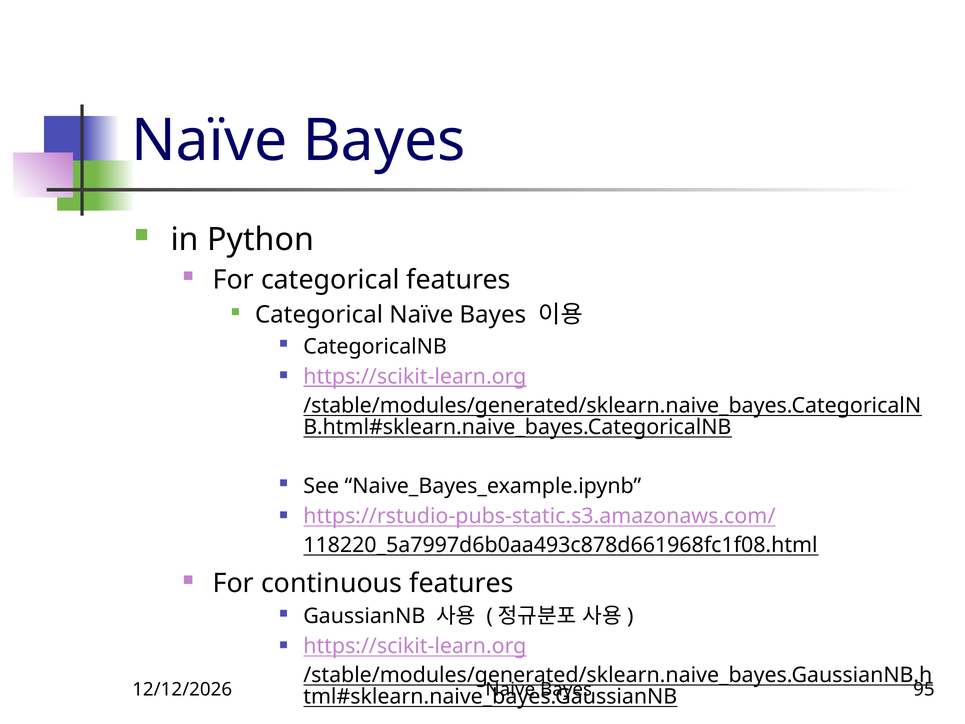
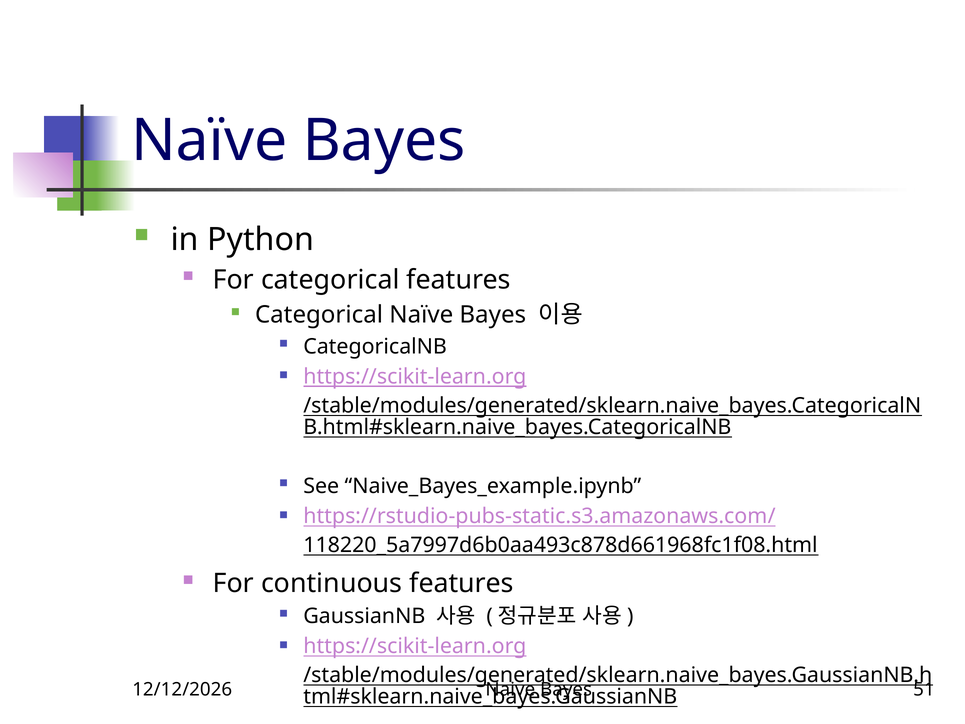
95: 95 -> 51
